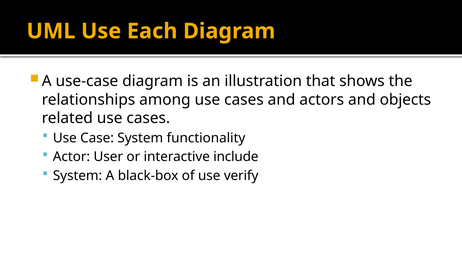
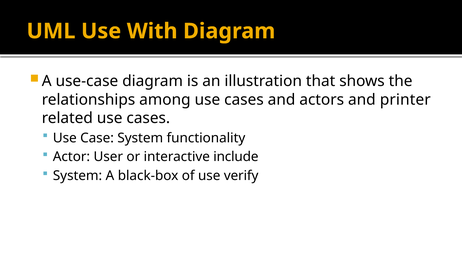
Each: Each -> With
objects: objects -> printer
